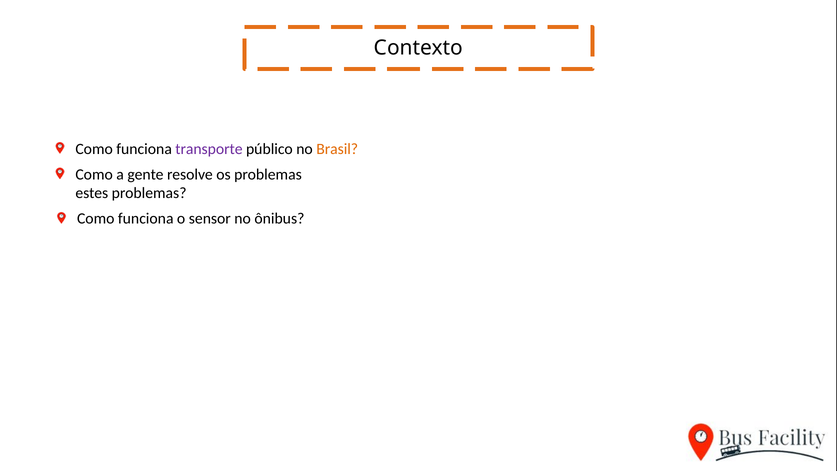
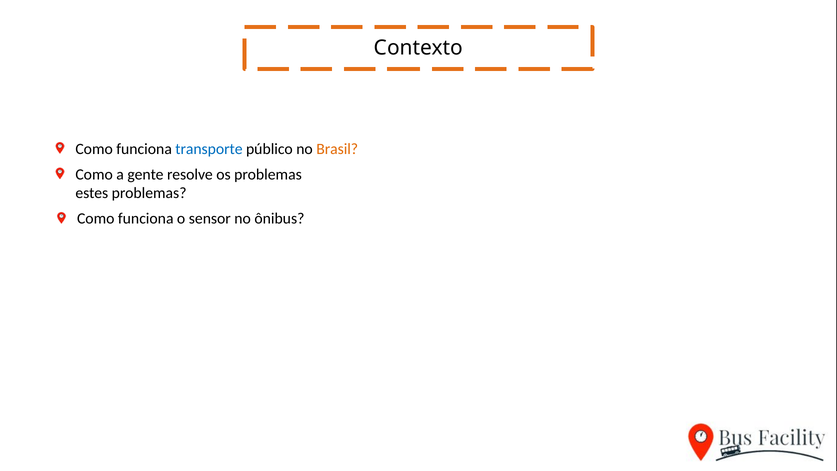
transporte colour: purple -> blue
